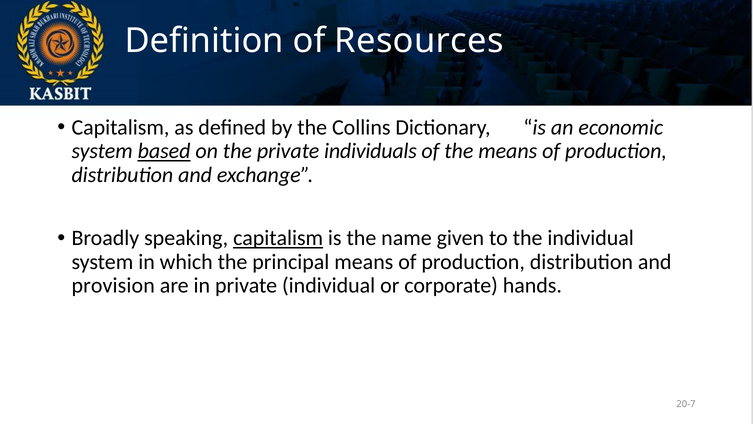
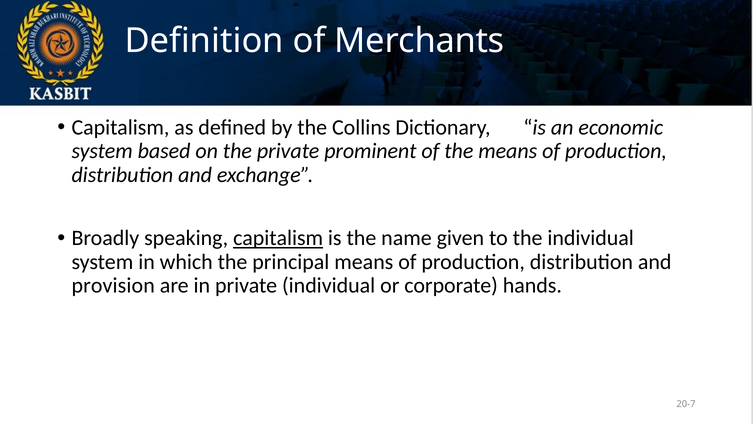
Resources: Resources -> Merchants
based underline: present -> none
individuals: individuals -> prominent
